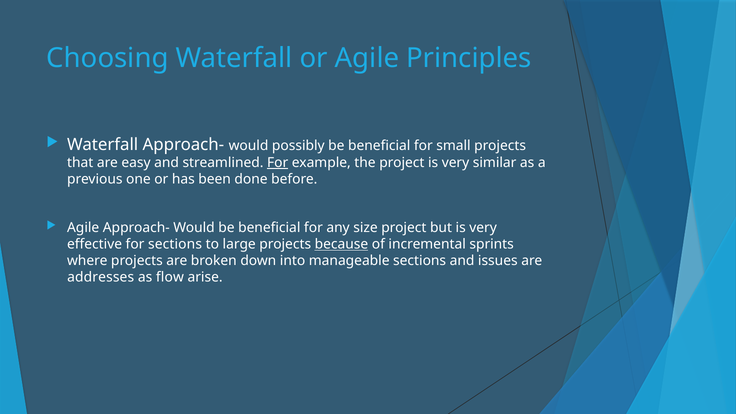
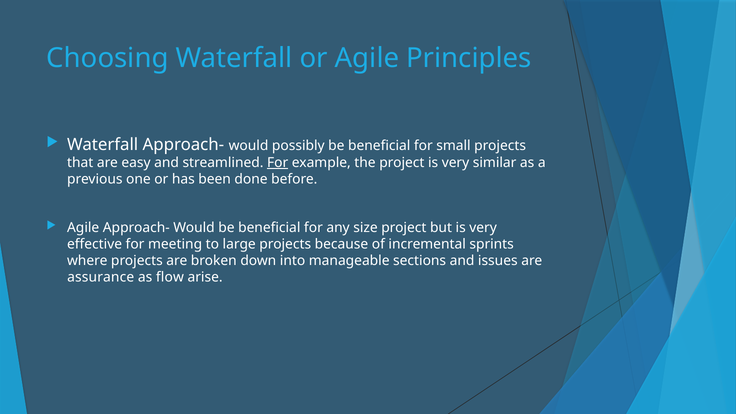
for sections: sections -> meeting
because underline: present -> none
addresses: addresses -> assurance
